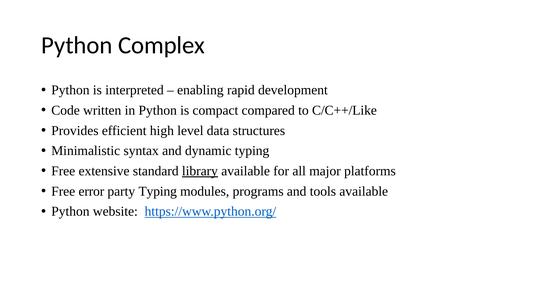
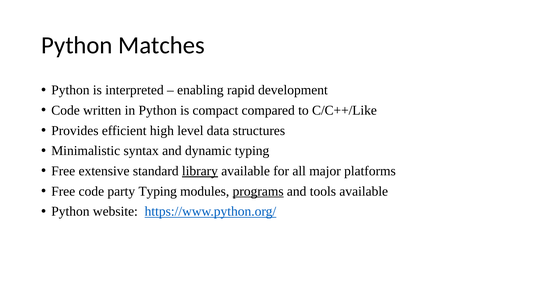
Complex: Complex -> Matches
Free error: error -> code
programs underline: none -> present
